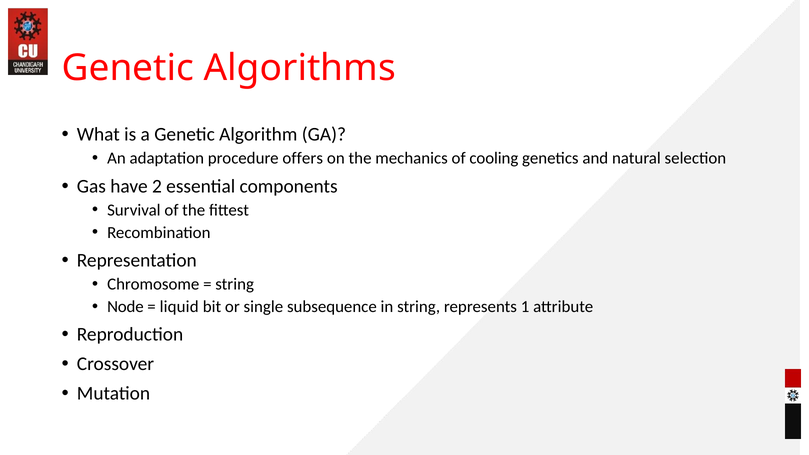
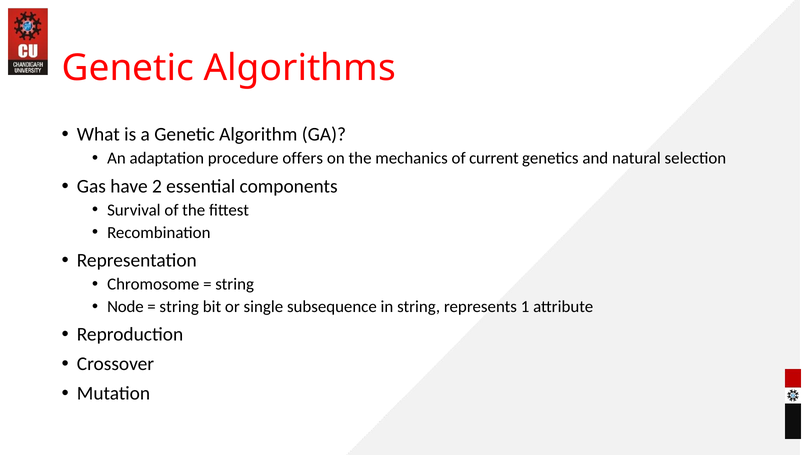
cooling: cooling -> current
liquid at (179, 307): liquid -> string
